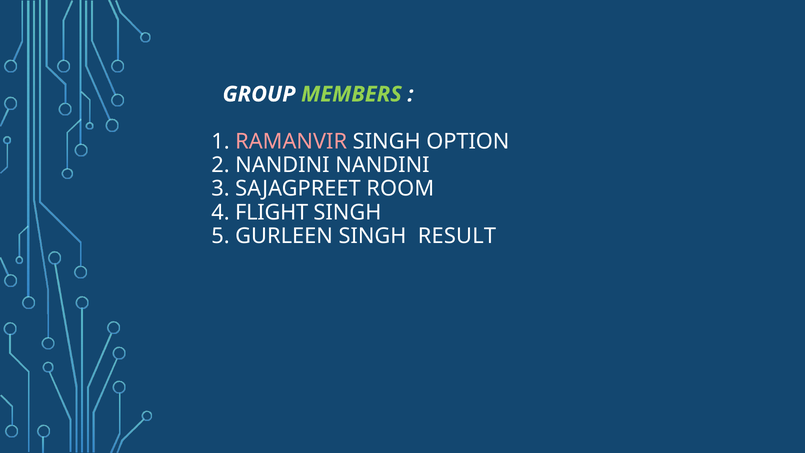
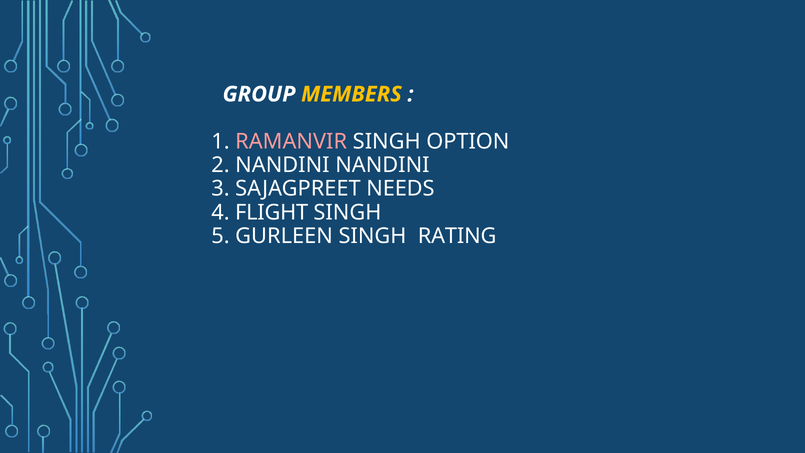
MEMBERS colour: light green -> yellow
ROOM: ROOM -> NEEDS
RESULT: RESULT -> RATING
